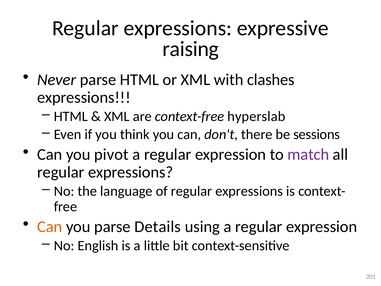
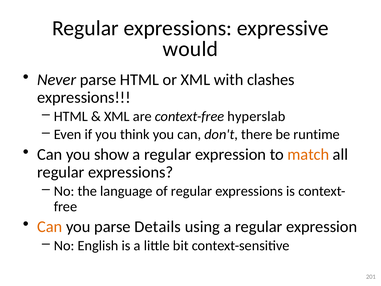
raising: raising -> would
sessions: sessions -> runtime
pivot: pivot -> show
match colour: purple -> orange
